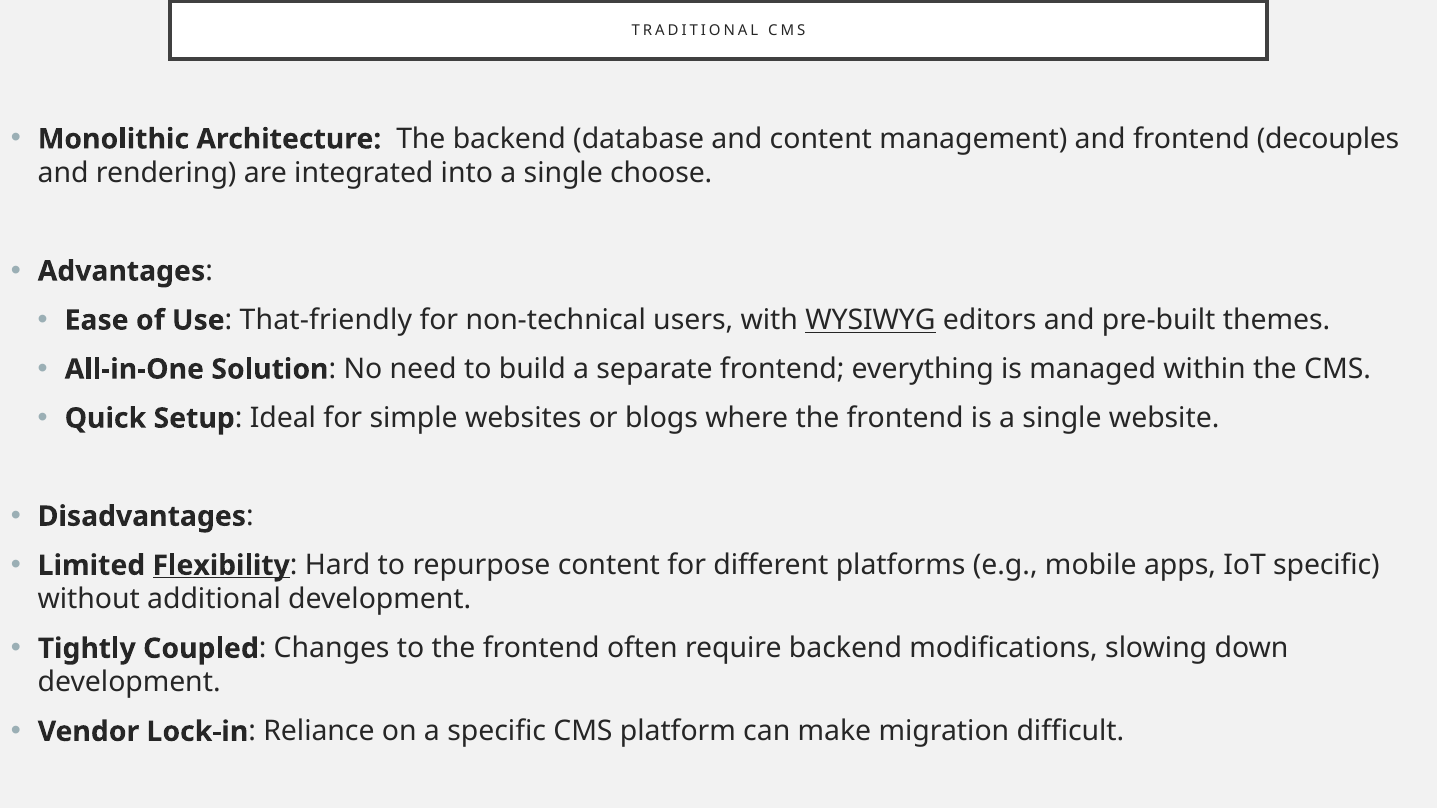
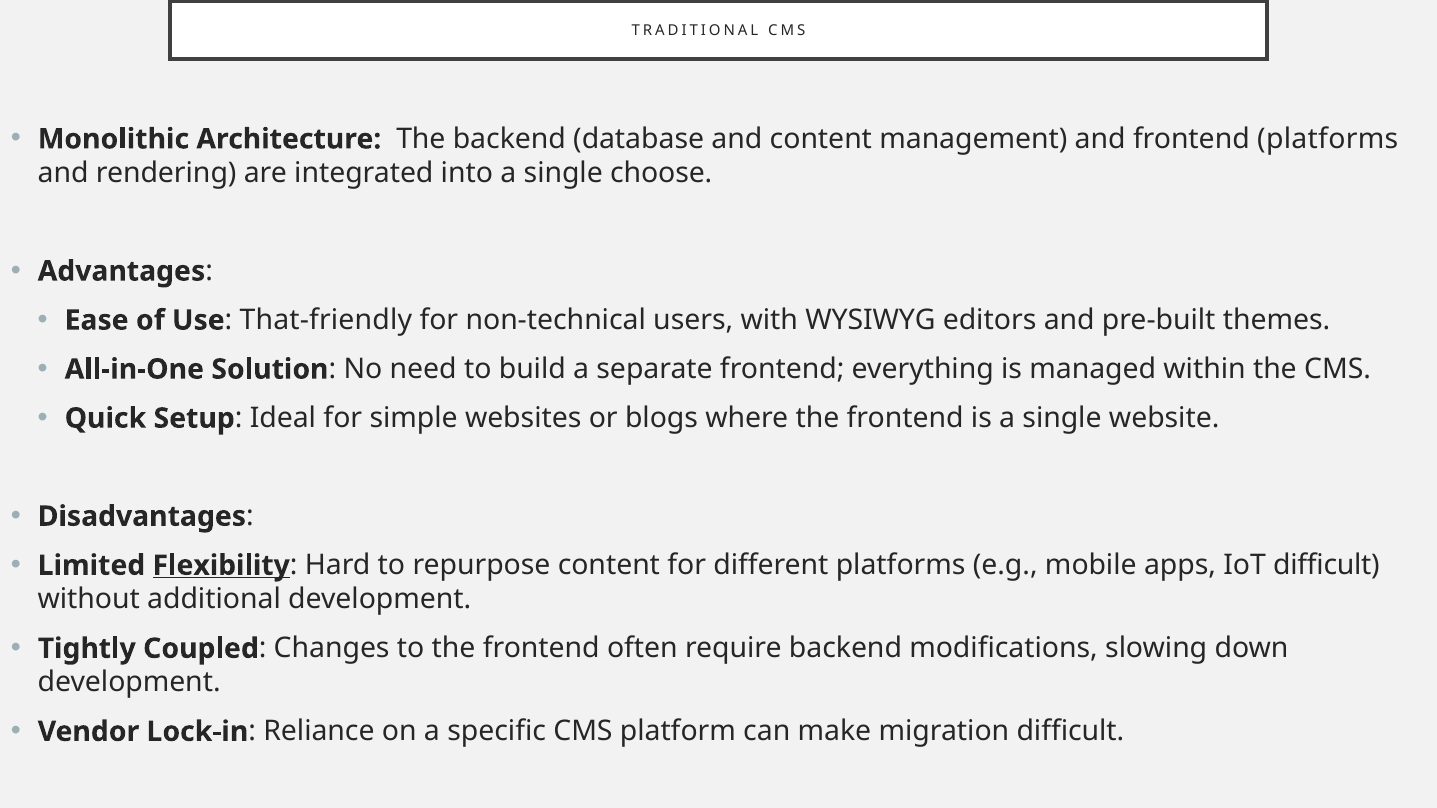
frontend decouples: decouples -> platforms
WYSIWYG underline: present -> none
IoT specific: specific -> difficult
